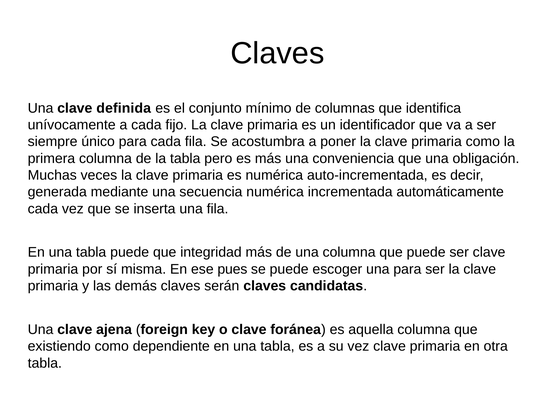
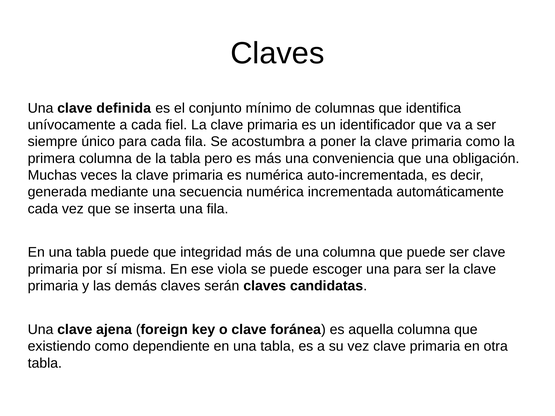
fijo: fijo -> fiel
pues: pues -> viola
